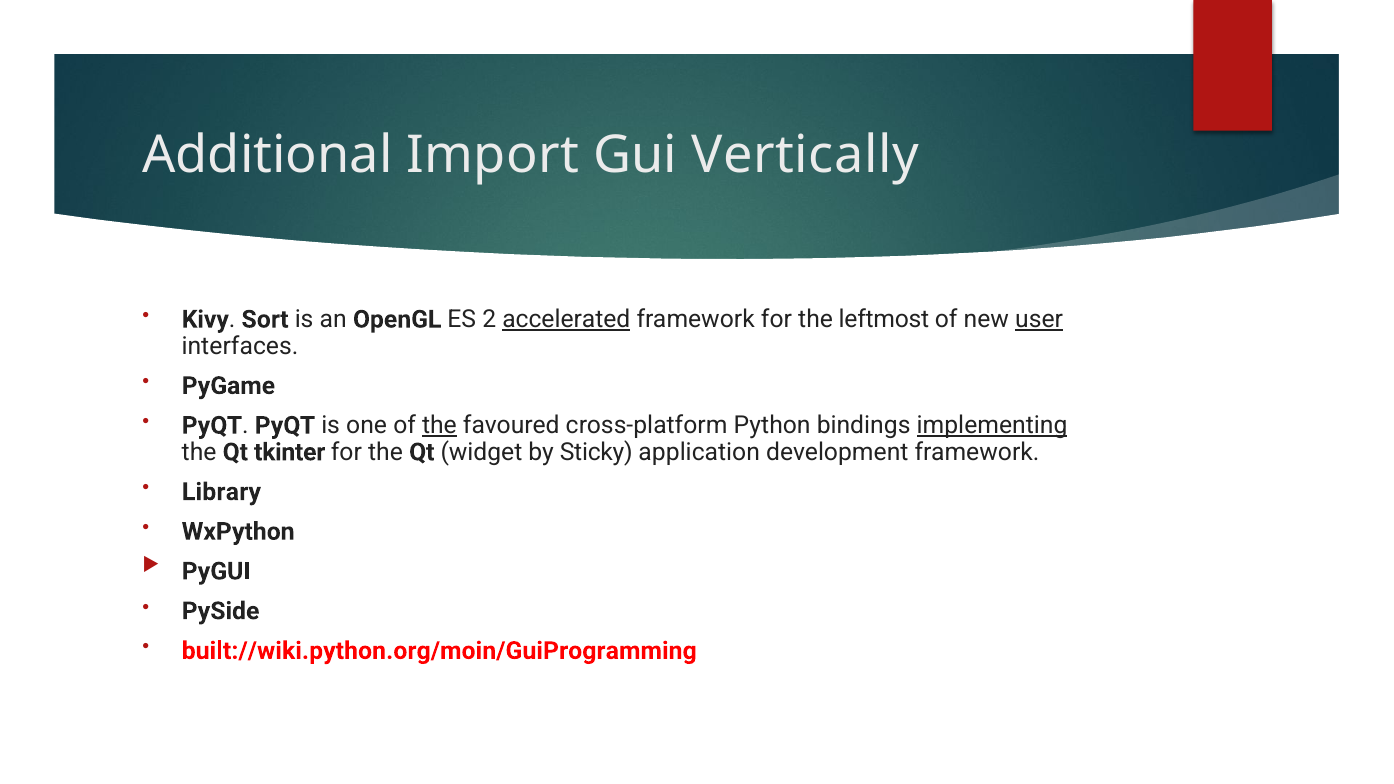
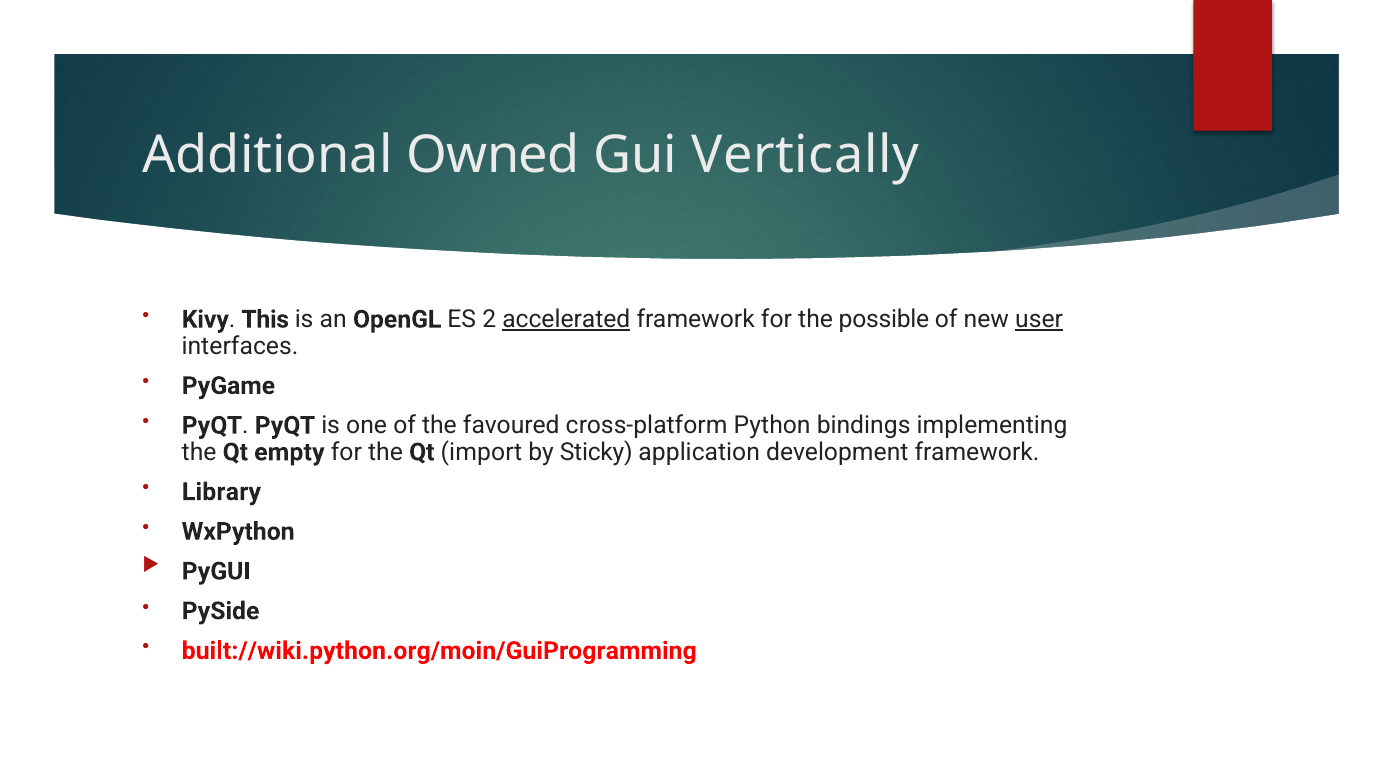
Import: Import -> Owned
Sort: Sort -> This
leftmost: leftmost -> possible
the at (439, 426) underline: present -> none
implementing underline: present -> none
tkinter: tkinter -> empty
widget: widget -> import
